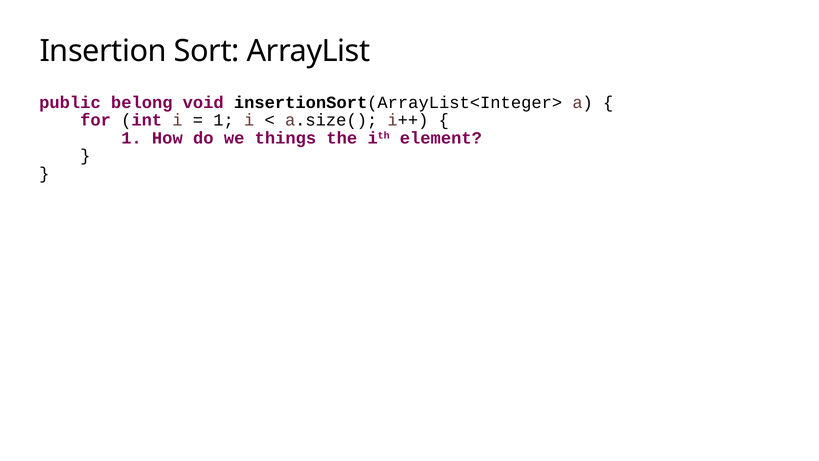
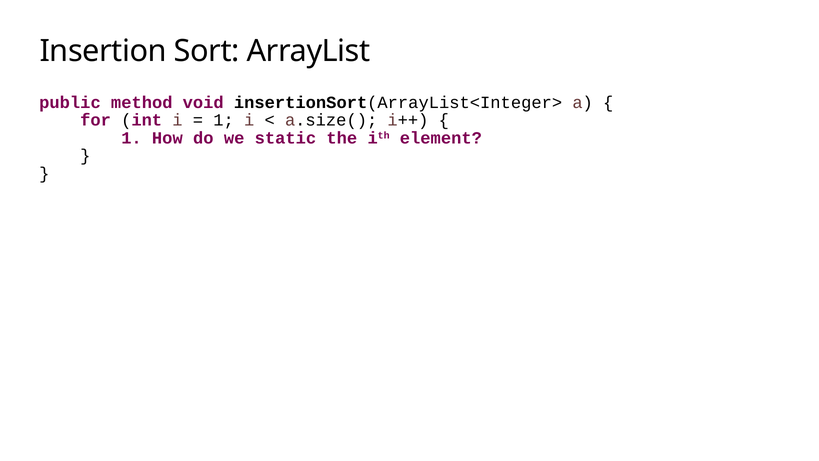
belong: belong -> method
things: things -> static
